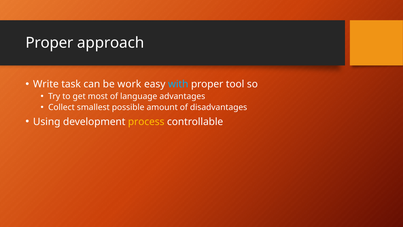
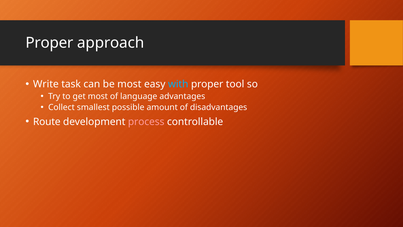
be work: work -> most
Using: Using -> Route
process colour: yellow -> pink
